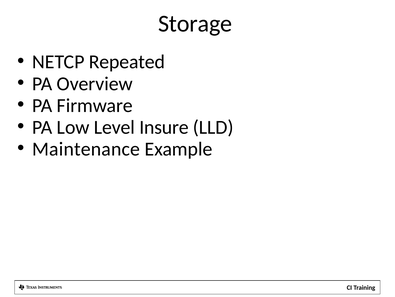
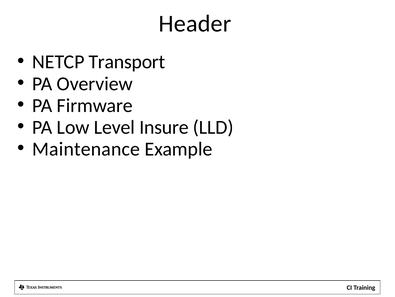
Storage: Storage -> Header
Repeated: Repeated -> Transport
